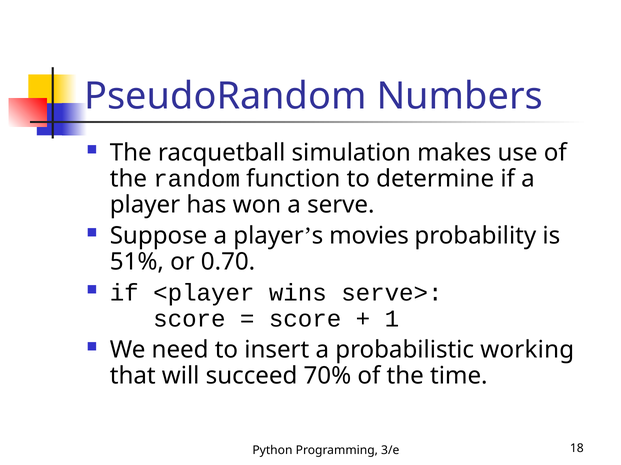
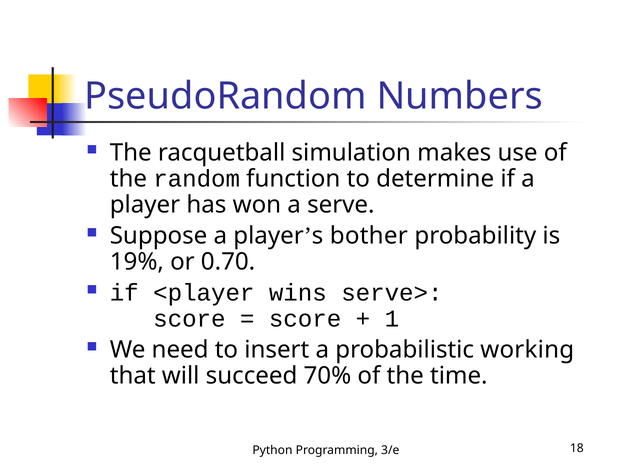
movies: movies -> bother
51%: 51% -> 19%
